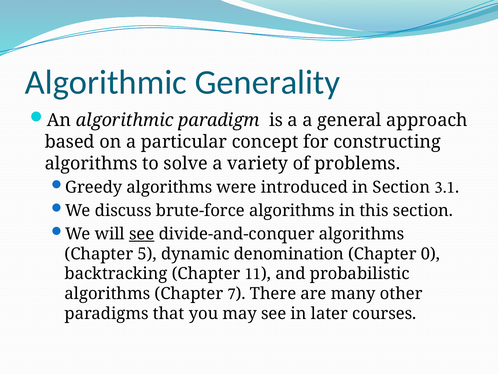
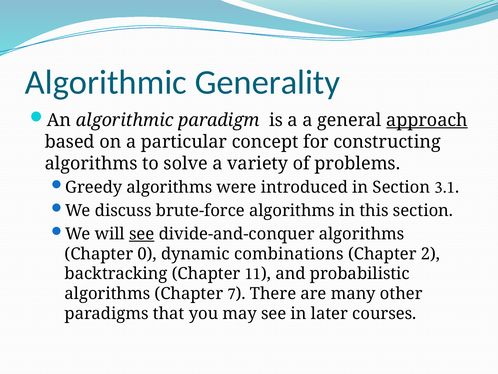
approach underline: none -> present
5: 5 -> 0
denomination: denomination -> combinations
0: 0 -> 2
